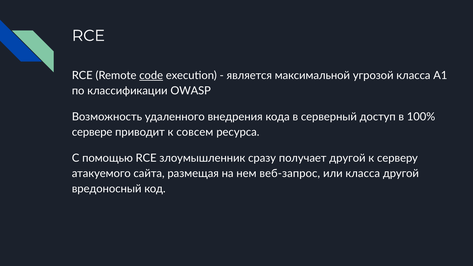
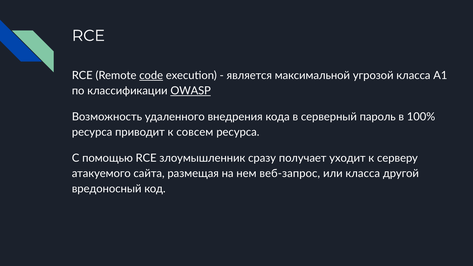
OWASP underline: none -> present
доступ: доступ -> пароль
сервере at (92, 132): сервере -> ресурса
получает другой: другой -> уходит
